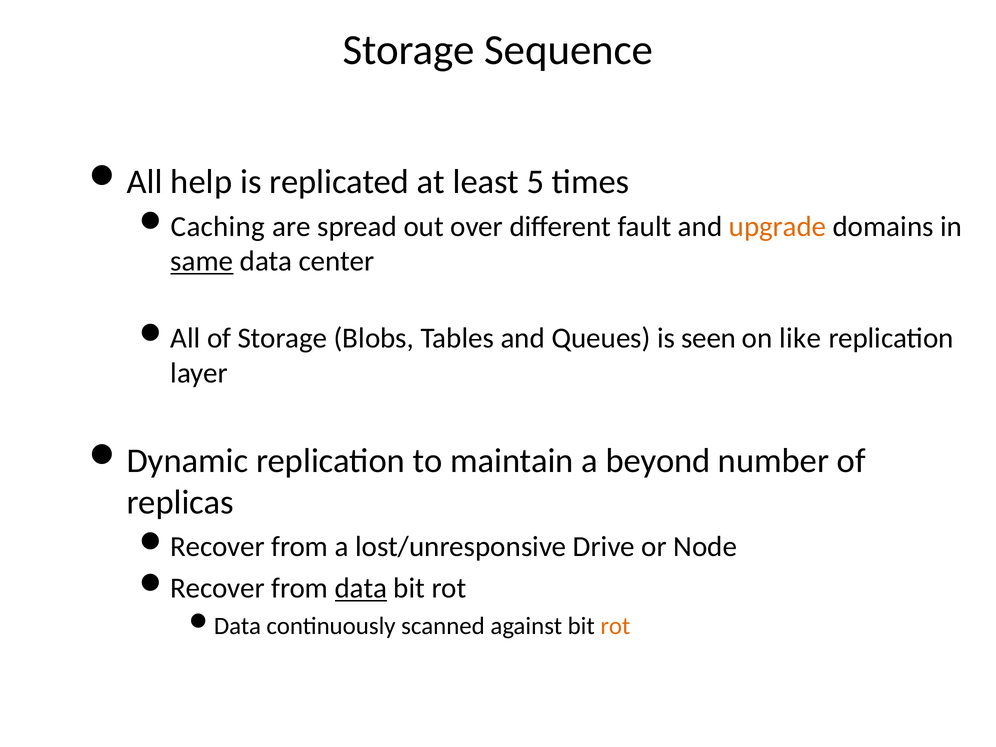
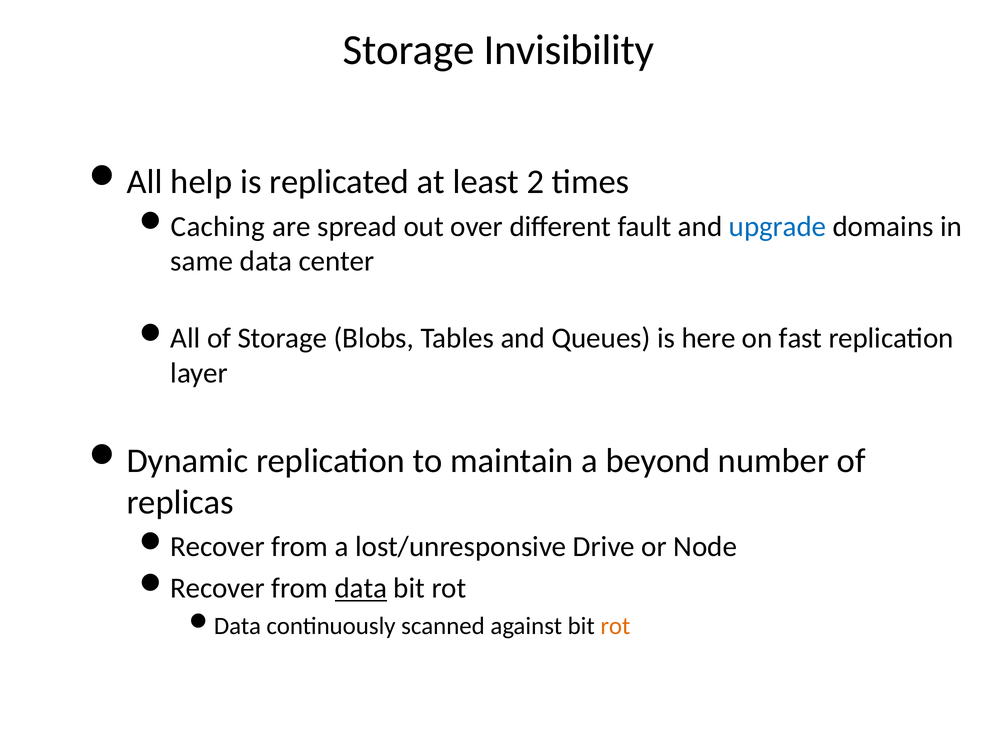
Sequence: Sequence -> Invisibility
5: 5 -> 2
upgrade colour: orange -> blue
same underline: present -> none
seen: seen -> here
like: like -> fast
